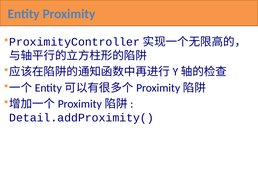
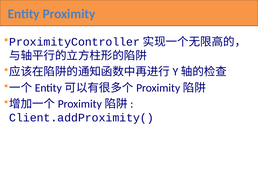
Detail.addProximity(: Detail.addProximity( -> Client.addProximity(
